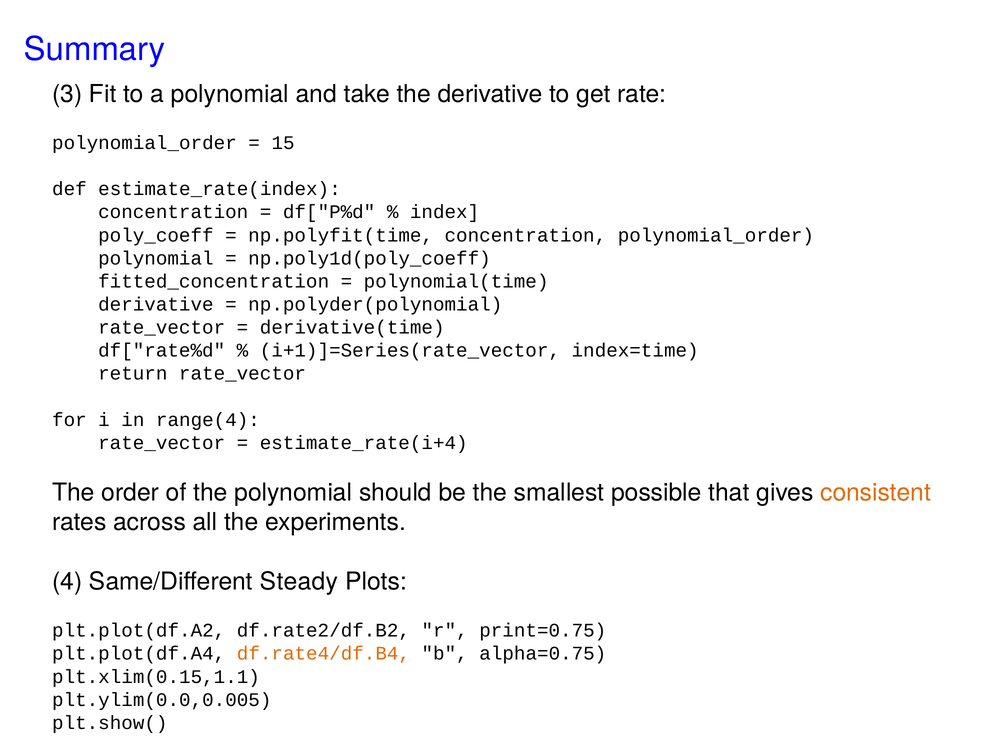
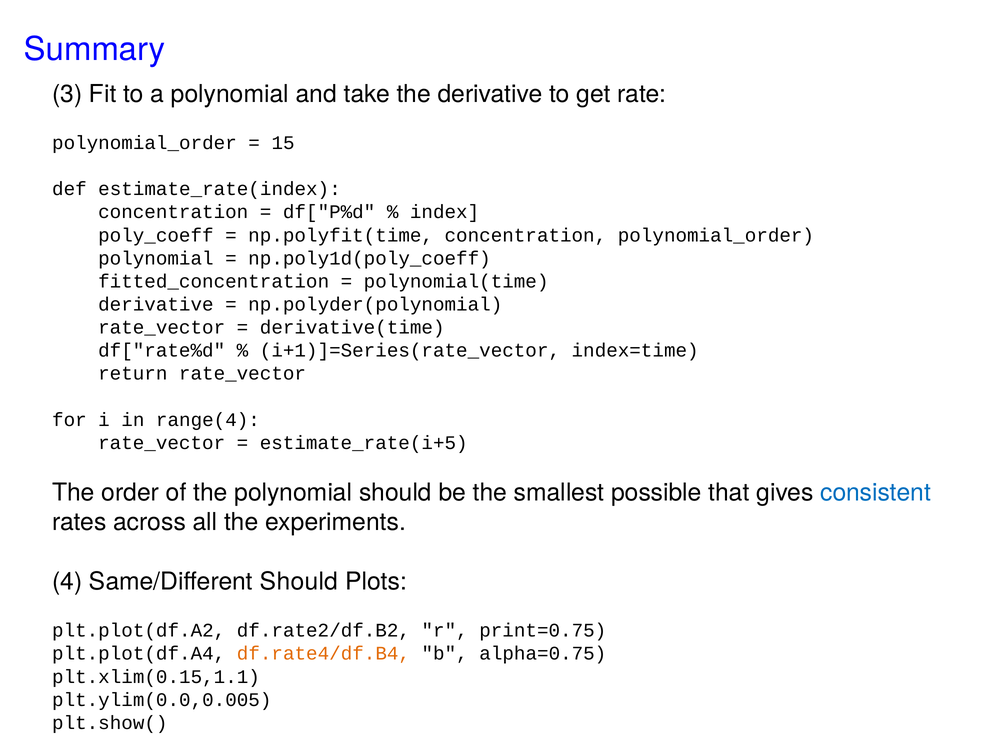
estimate_rate(i+4: estimate_rate(i+4 -> estimate_rate(i+5
consistent colour: orange -> blue
Same/Different Steady: Steady -> Should
